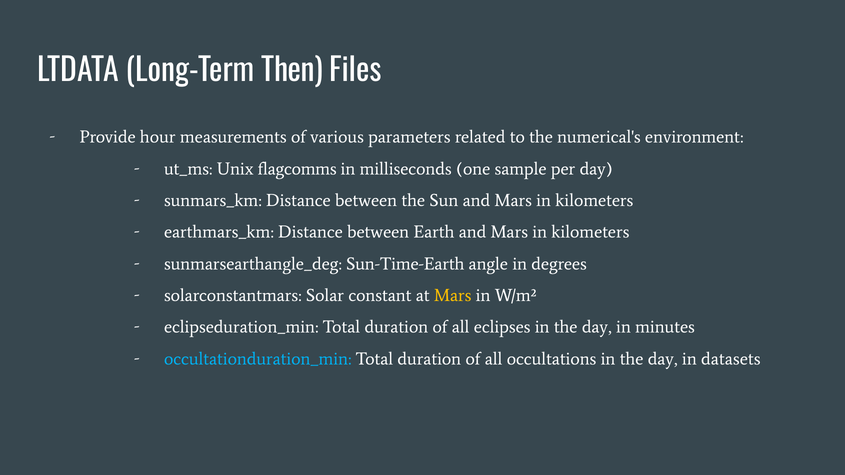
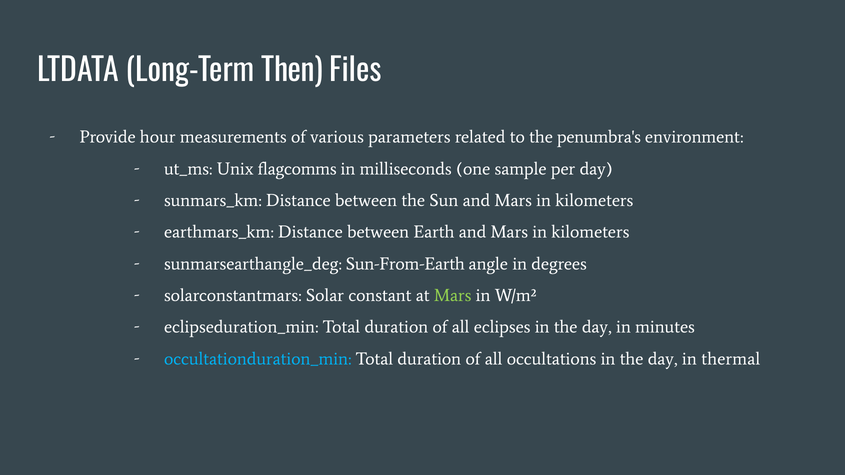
numerical's: numerical's -> penumbra's
Sun-Time-Earth: Sun-Time-Earth -> Sun-From-Earth
Mars at (453, 296) colour: yellow -> light green
datasets: datasets -> thermal
